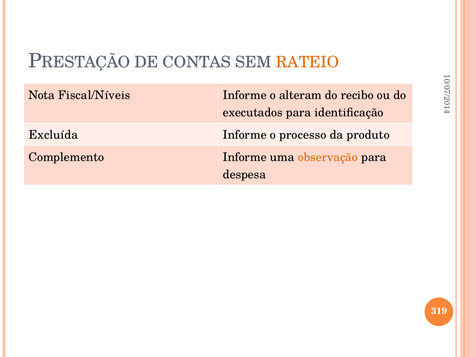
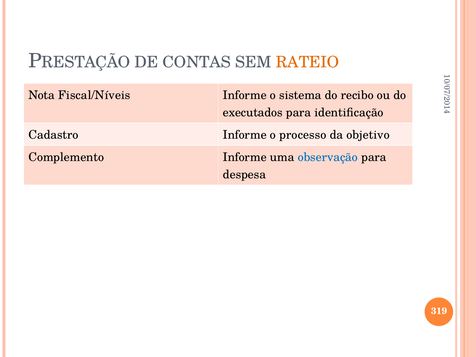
alteram: alteram -> sistema
Excluída: Excluída -> Cadastro
produto: produto -> objetivo
observação colour: orange -> blue
